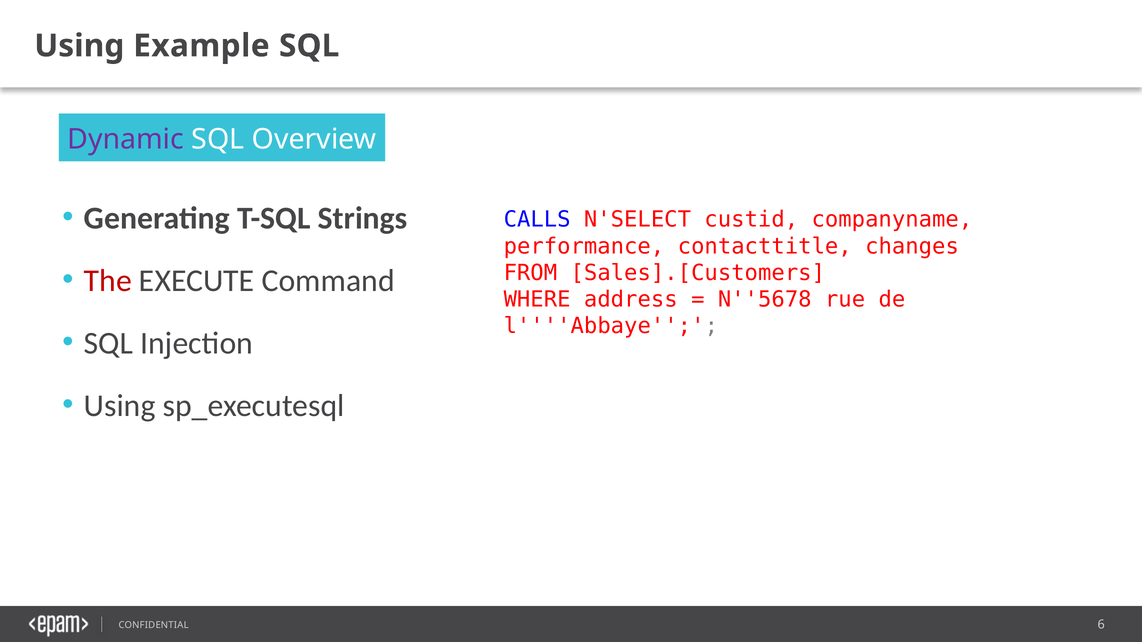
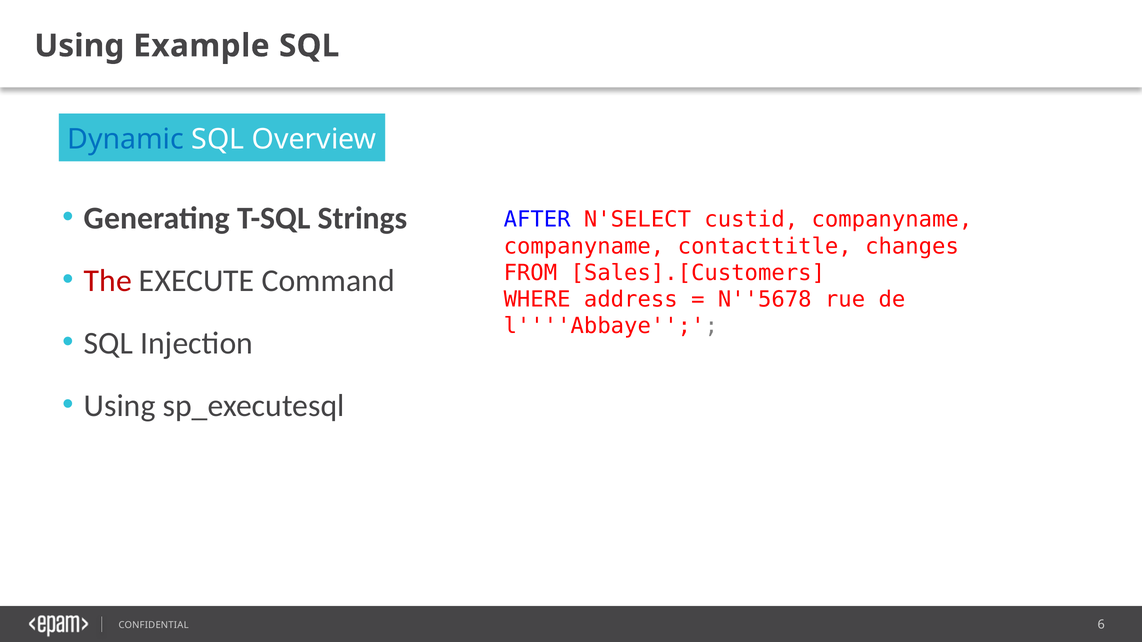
Dynamic colour: purple -> blue
CALLS: CALLS -> AFTER
performance at (584, 246): performance -> companyname
